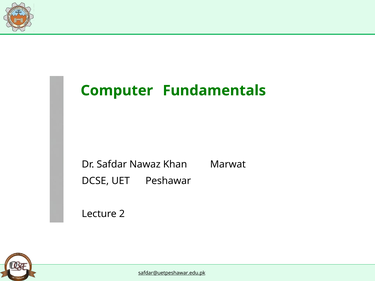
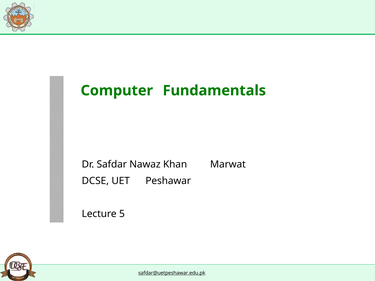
2: 2 -> 5
